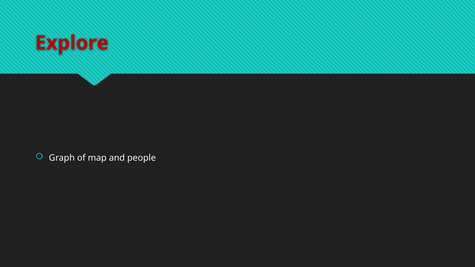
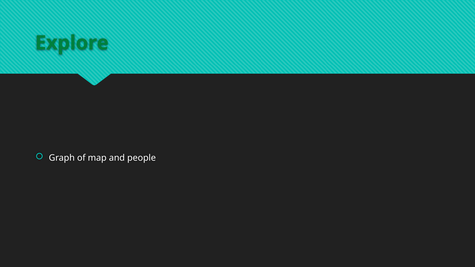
Explore colour: red -> green
